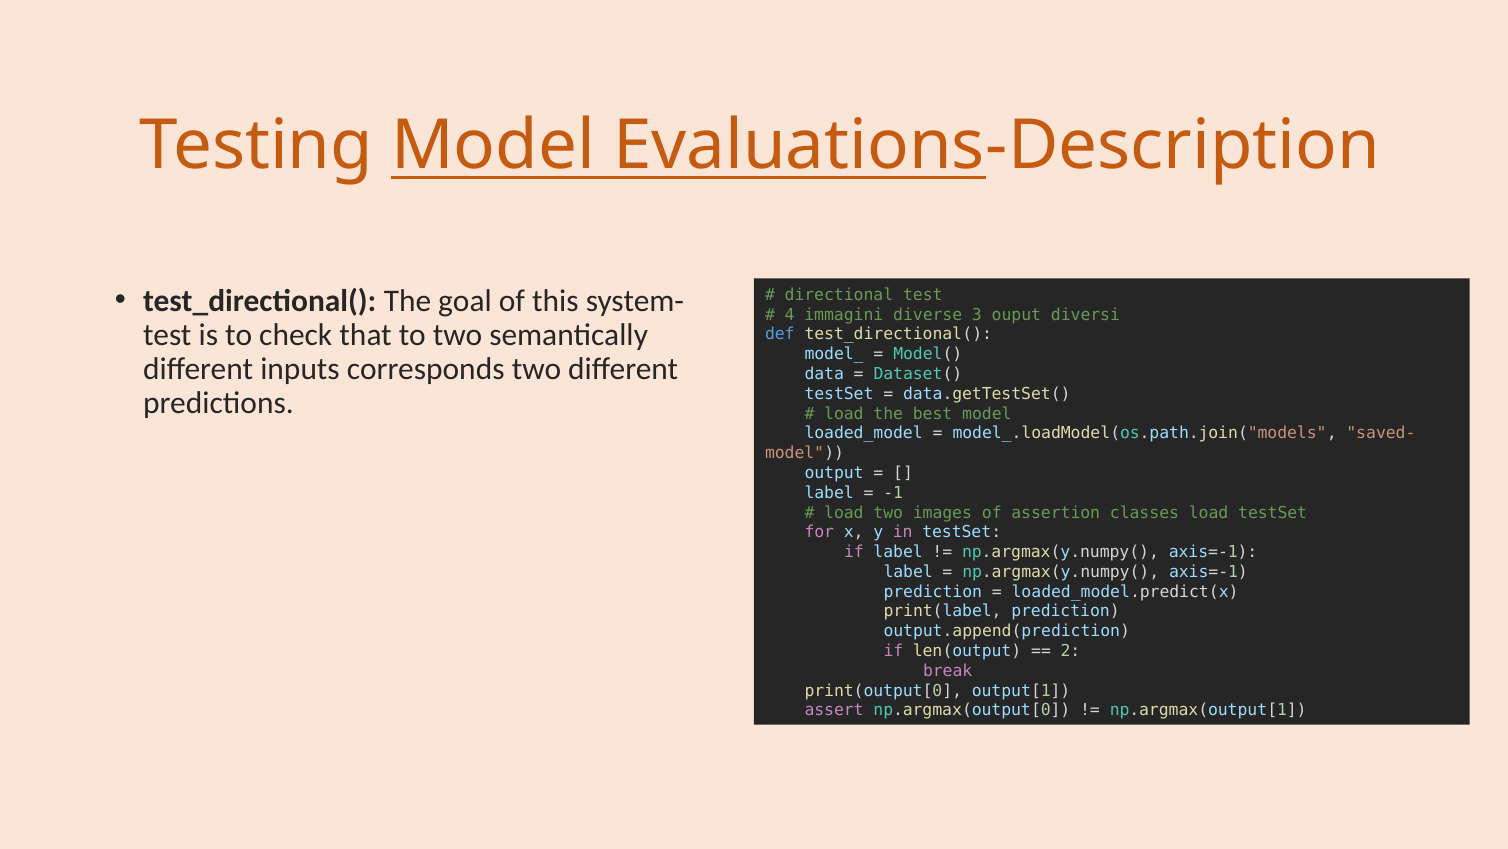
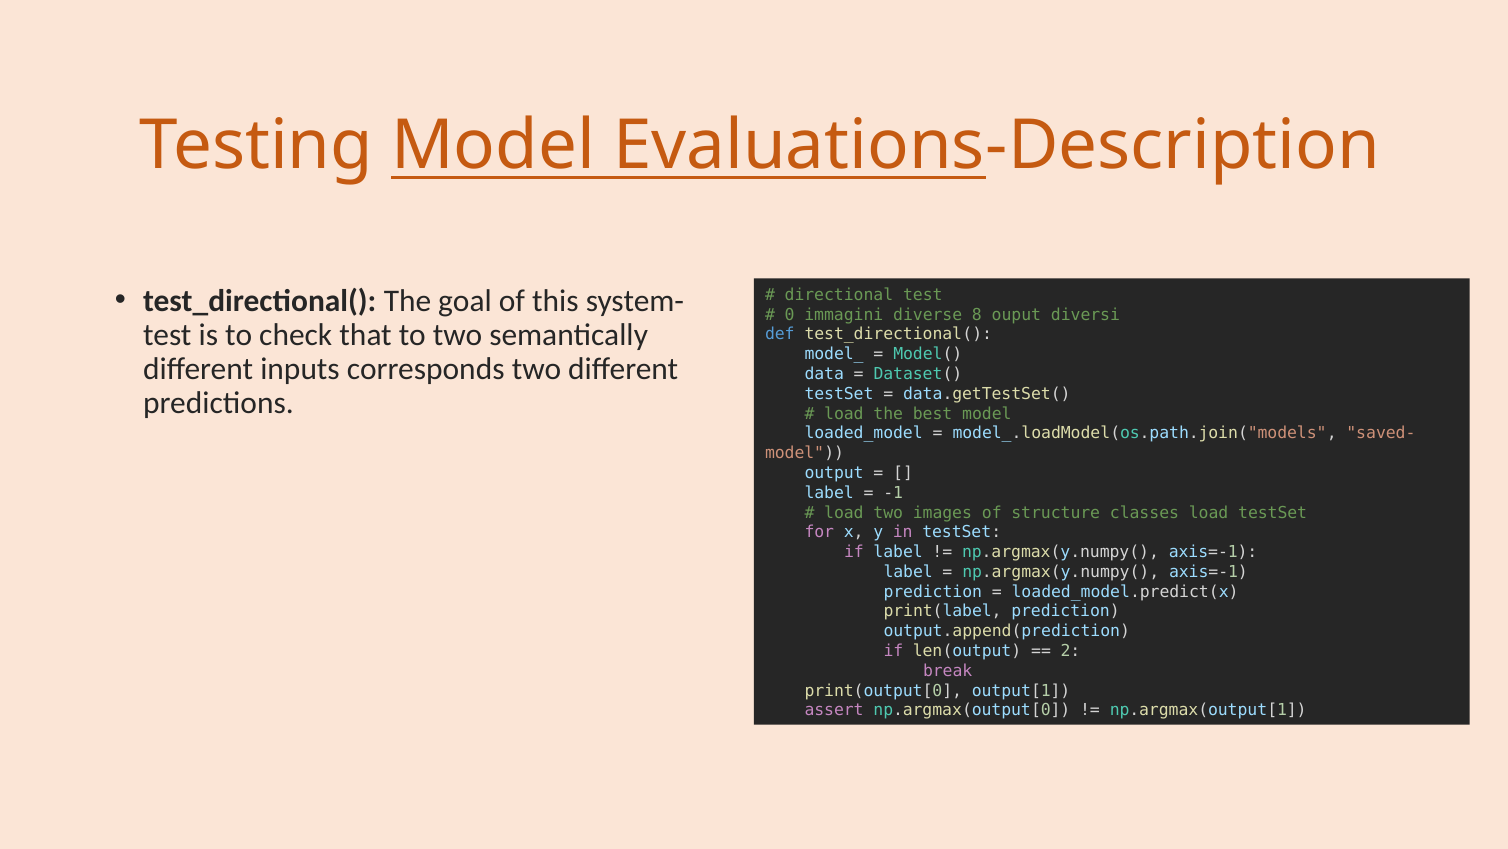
4: 4 -> 0
3: 3 -> 8
assertion: assertion -> structure
